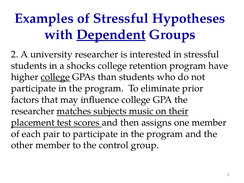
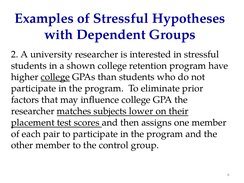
Dependent underline: present -> none
shocks: shocks -> shown
music: music -> lower
